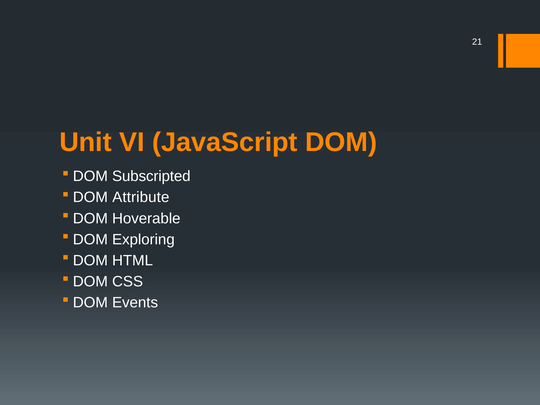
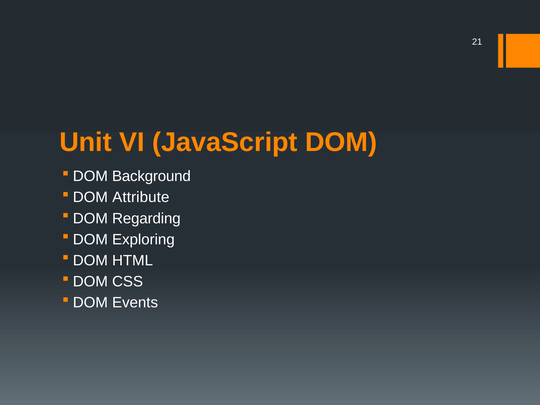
Subscripted: Subscripted -> Background
Hoverable: Hoverable -> Regarding
